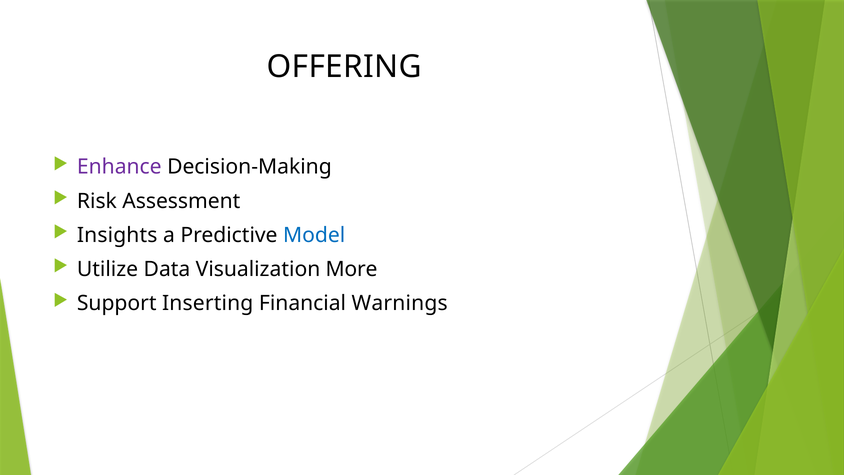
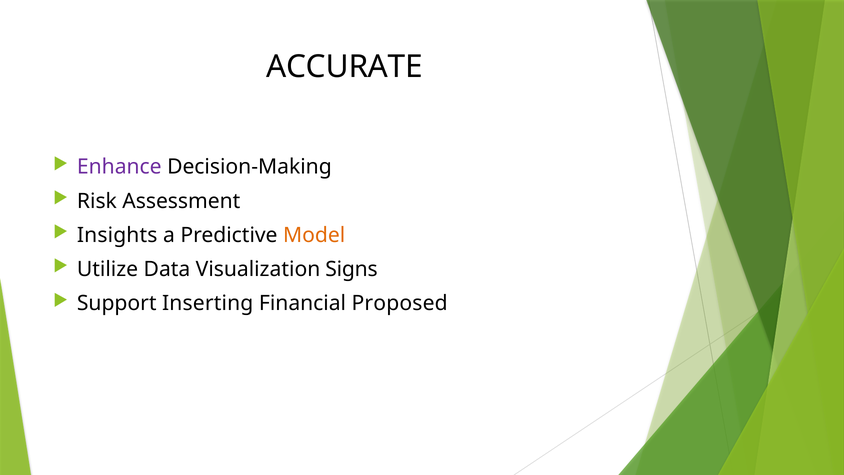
OFFERING: OFFERING -> ACCURATE
Model colour: blue -> orange
More: More -> Signs
Warnings: Warnings -> Proposed
